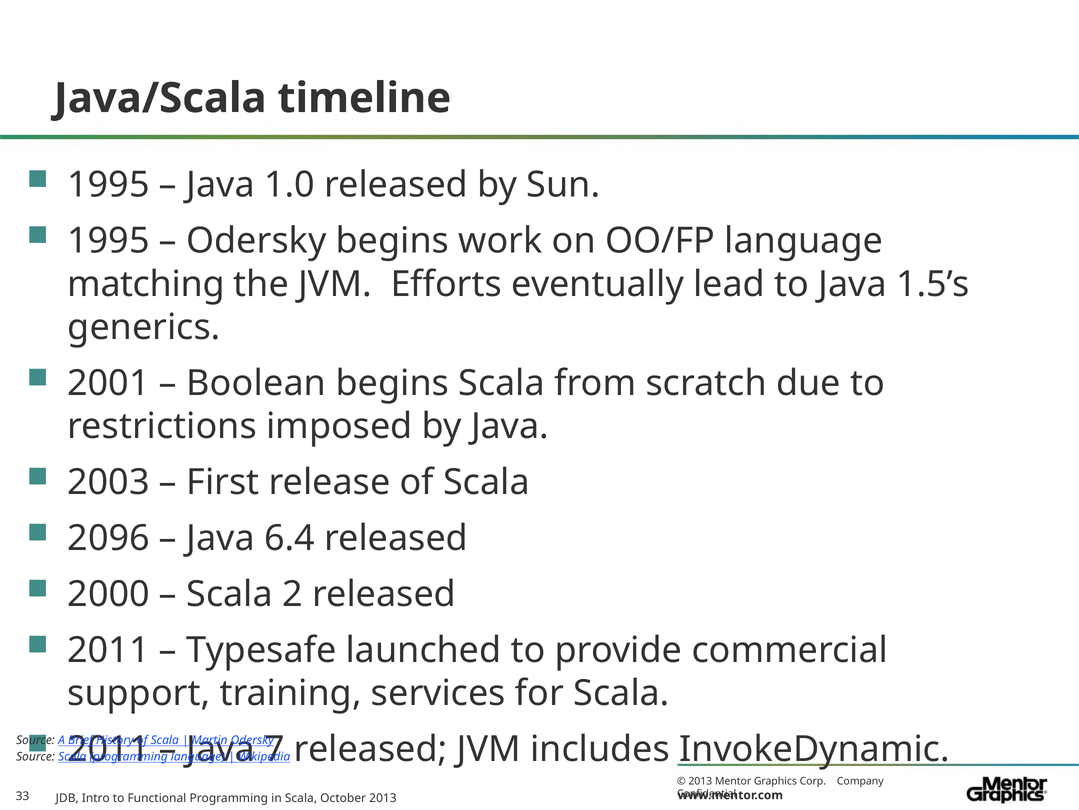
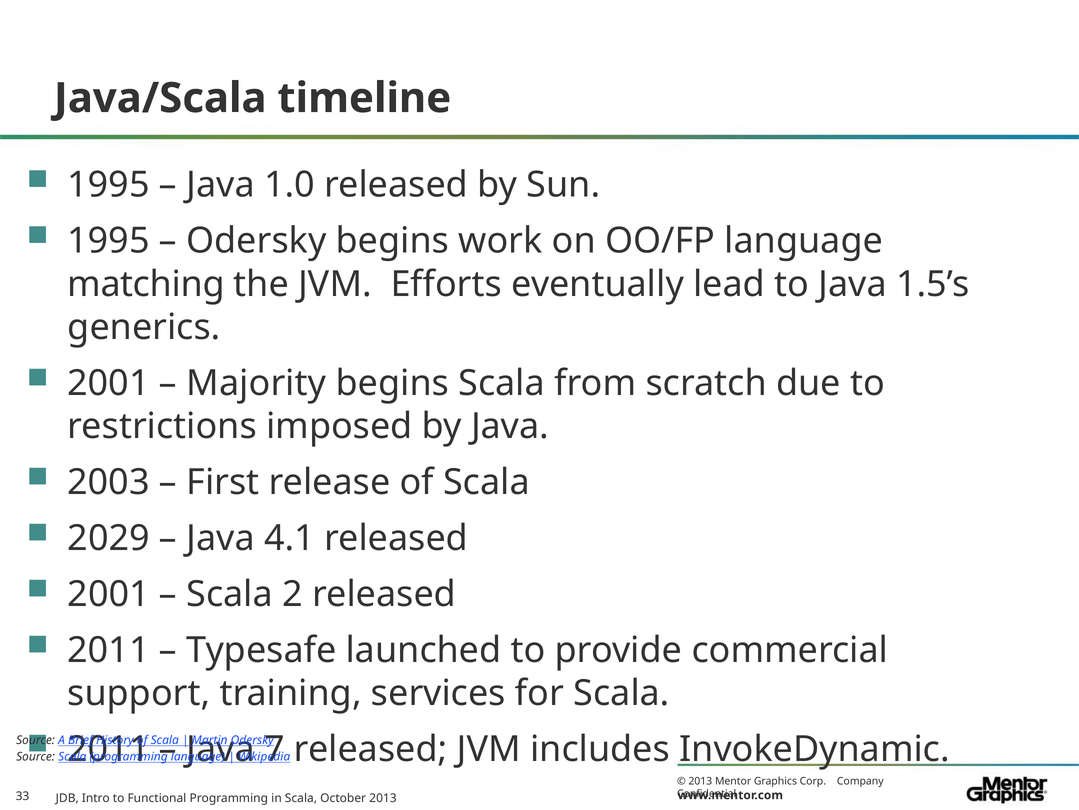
Boolean: Boolean -> Majority
2096: 2096 -> 2029
6.4: 6.4 -> 4.1
2000 at (109, 594): 2000 -> 2001
